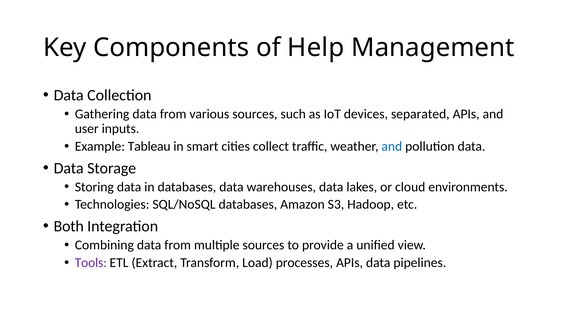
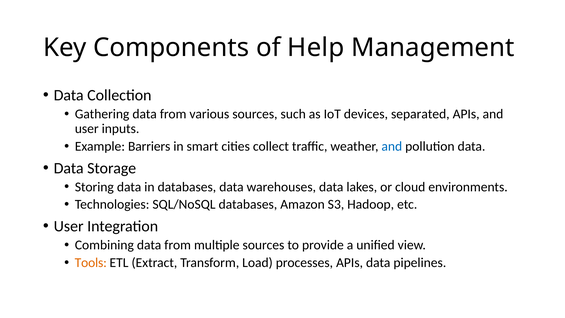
Tableau: Tableau -> Barriers
Both at (69, 226): Both -> User
Tools colour: purple -> orange
